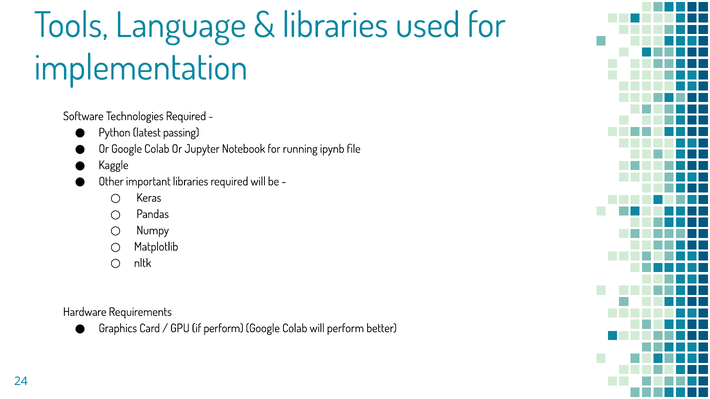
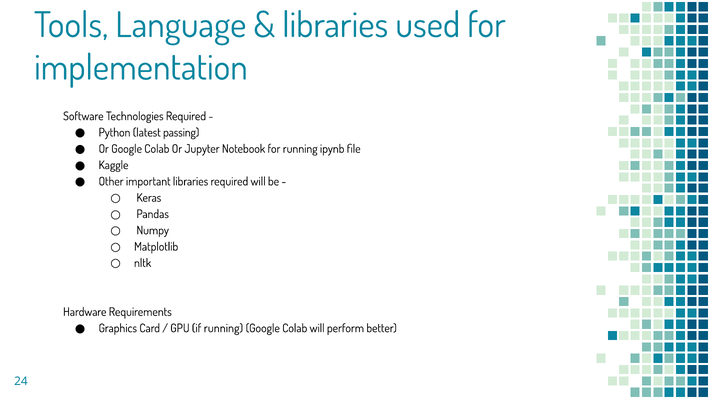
if perform: perform -> running
